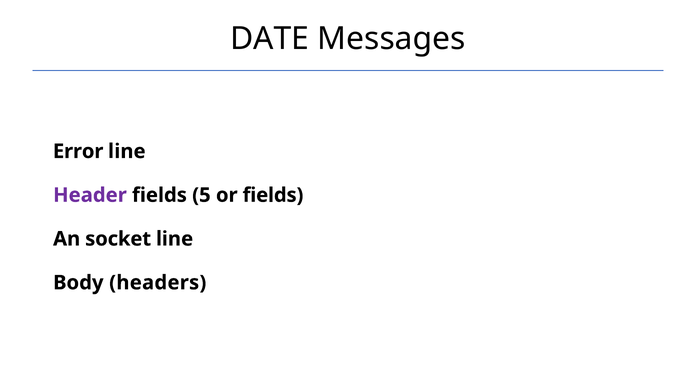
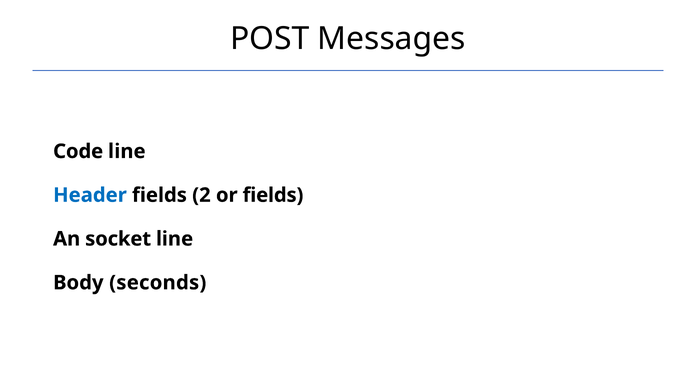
DATE: DATE -> POST
Error: Error -> Code
Header colour: purple -> blue
5: 5 -> 2
headers: headers -> seconds
